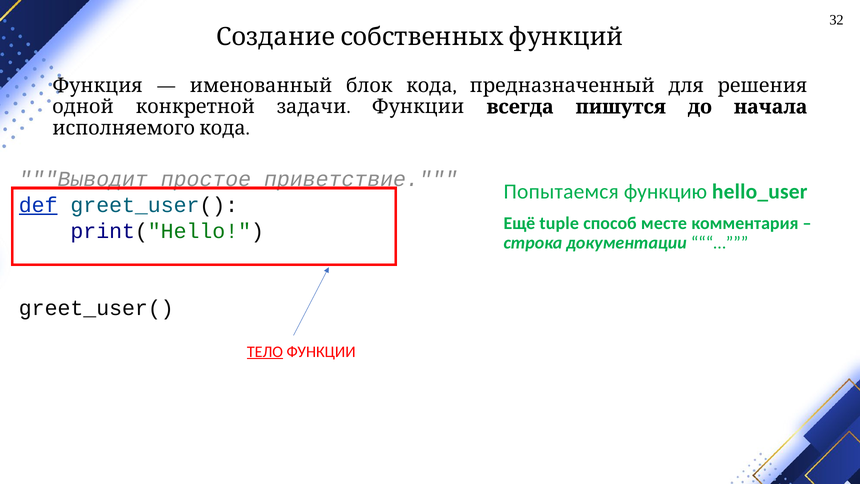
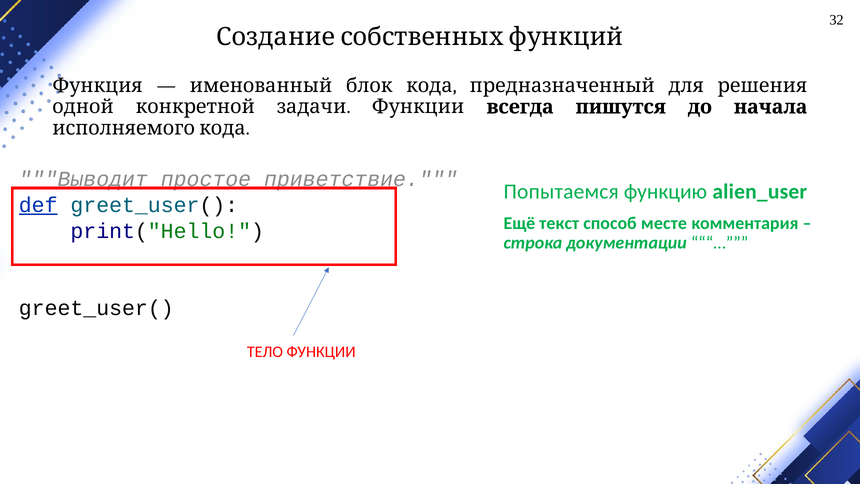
hello_user: hello_user -> alien_user
tuple: tuple -> текст
ТЕЛО underline: present -> none
